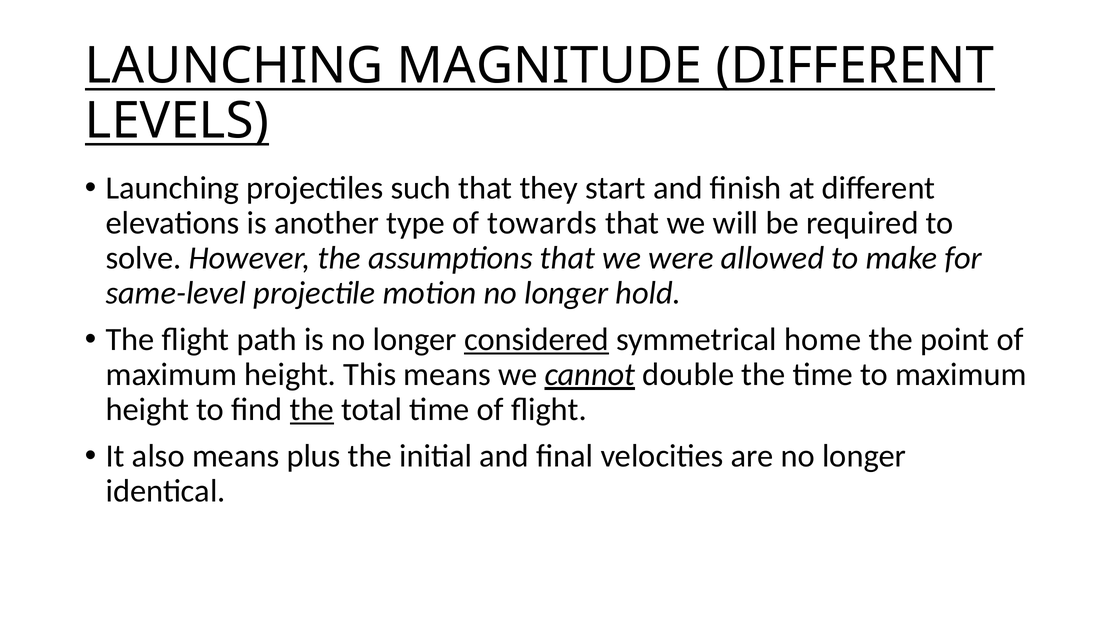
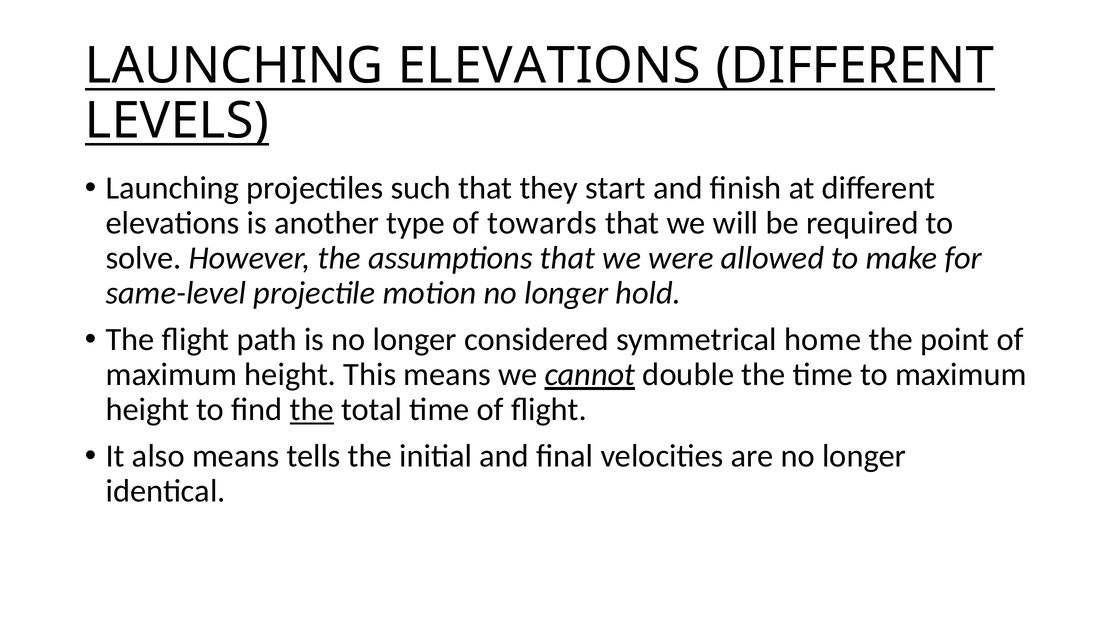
LAUNCHING MAGNITUDE: MAGNITUDE -> ELEVATIONS
considered underline: present -> none
plus: plus -> tells
